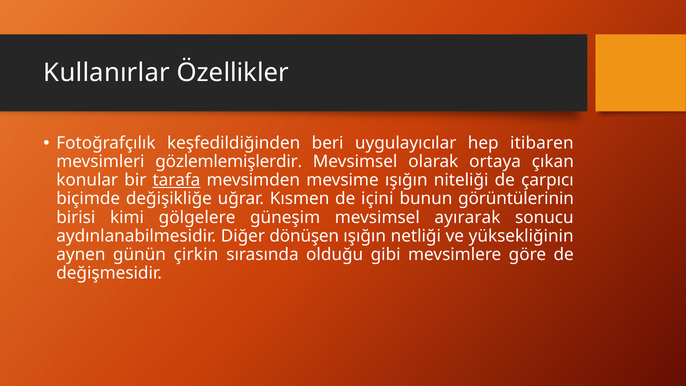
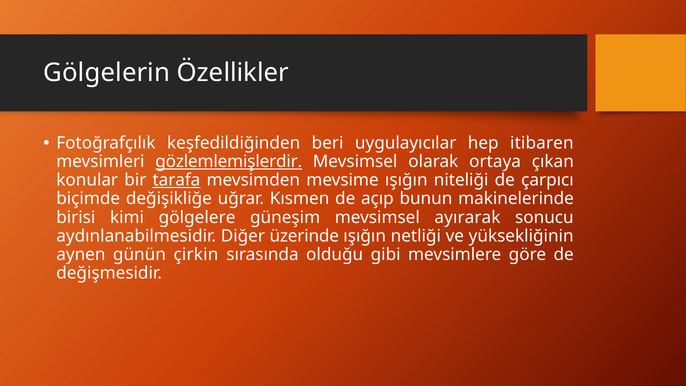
Kullanırlar: Kullanırlar -> Gölgelerin
gözlemlemişlerdir underline: none -> present
içini: içini -> açıp
görüntülerinin: görüntülerinin -> makinelerinde
dönüşen: dönüşen -> üzerinde
